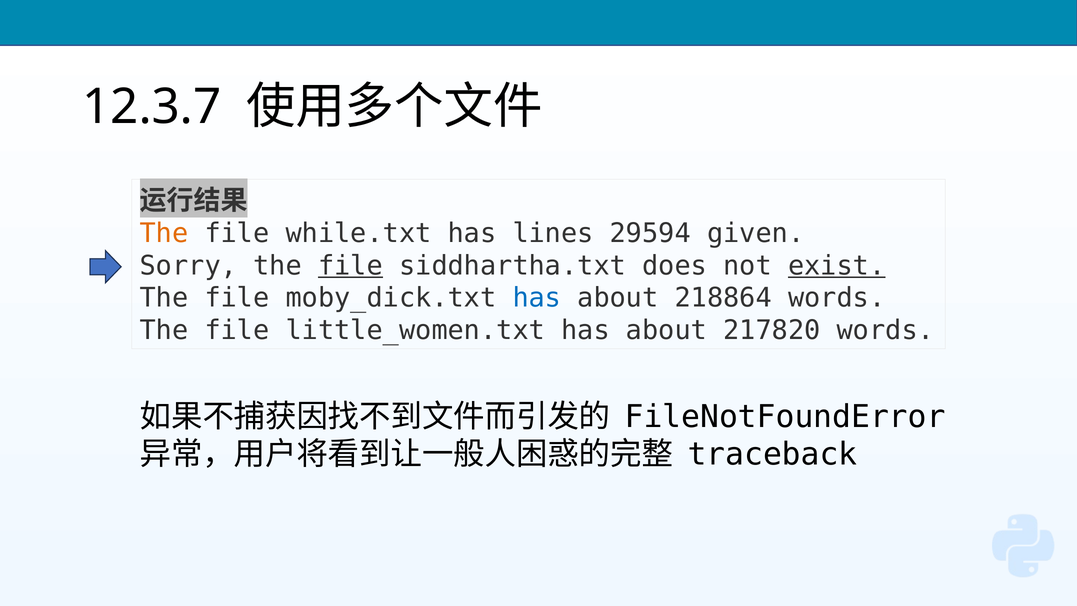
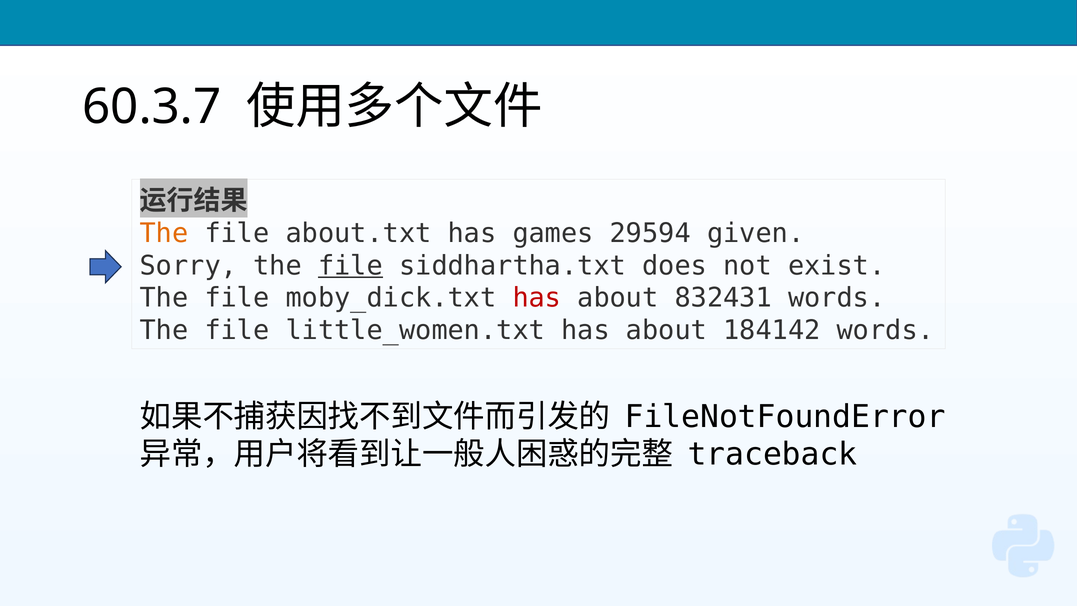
12.3.7: 12.3.7 -> 60.3.7
while.txt: while.txt -> about.txt
lines: lines -> games
exist underline: present -> none
has at (537, 298) colour: blue -> red
218864: 218864 -> 832431
217820: 217820 -> 184142
